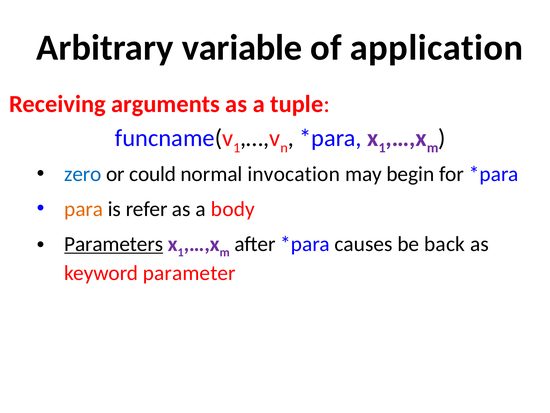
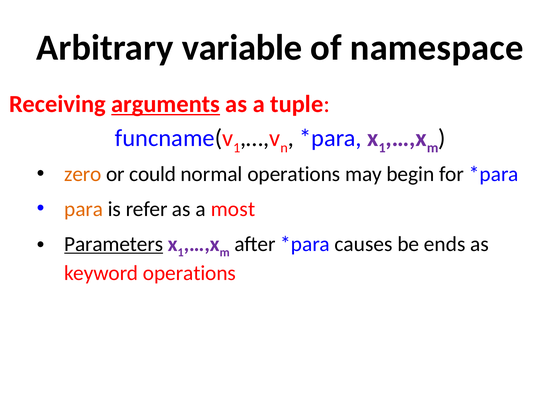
application: application -> namespace
arguments underline: none -> present
zero colour: blue -> orange
normal invocation: invocation -> operations
body: body -> most
back: back -> ends
keyword parameter: parameter -> operations
